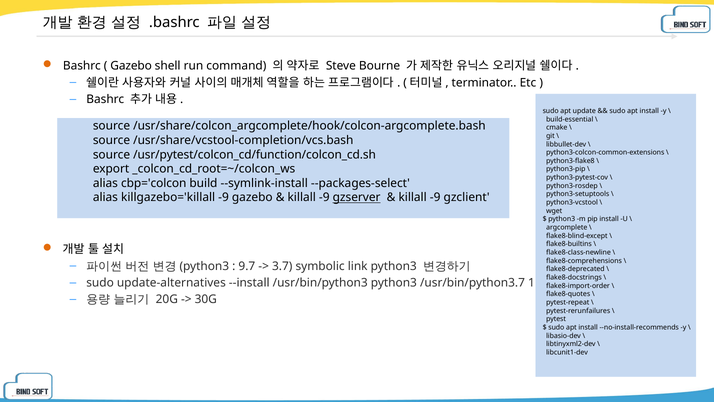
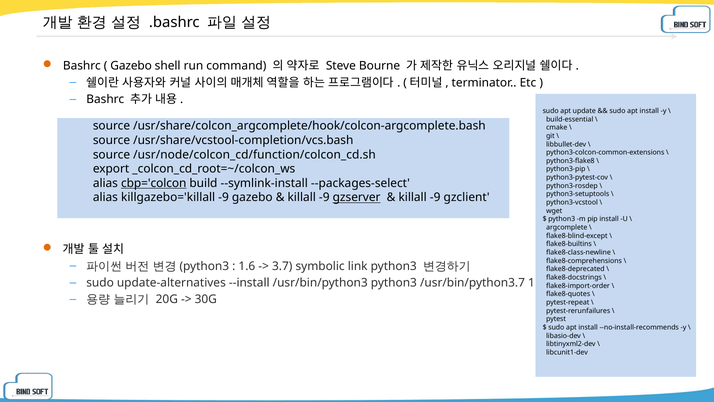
/usr/pytest/colcon_cd/function/colcon_cd.sh: /usr/pytest/colcon_cd/function/colcon_cd.sh -> /usr/node/colcon_cd/function/colcon_cd.sh
cbp='colcon underline: none -> present
9.7: 9.7 -> 1.6
